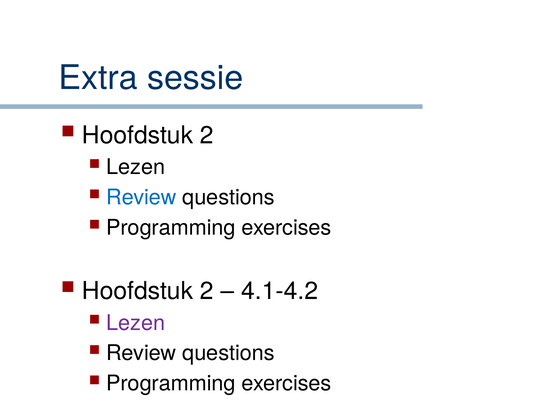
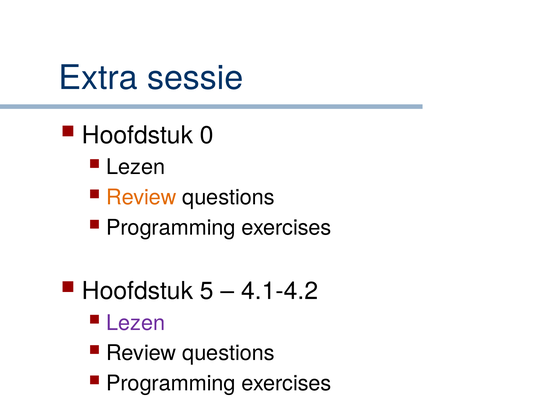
2 at (207, 135): 2 -> 0
Review at (141, 197) colour: blue -> orange
2 at (207, 291): 2 -> 5
